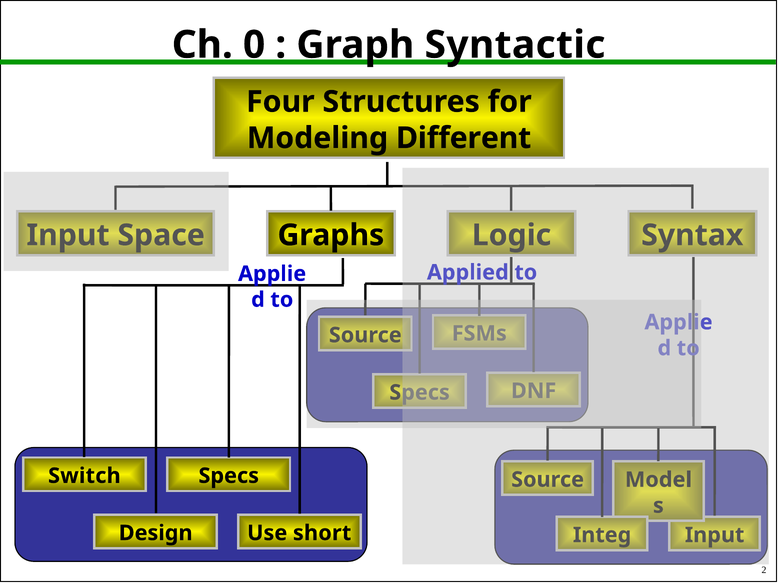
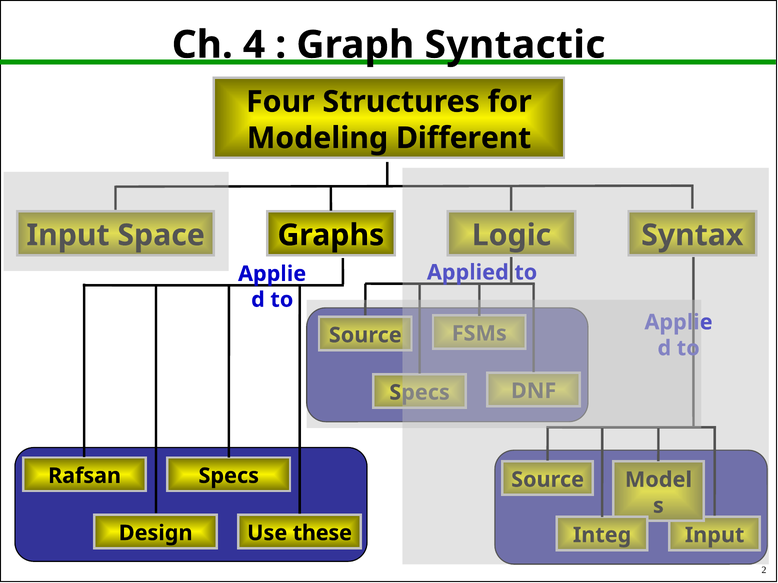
0: 0 -> 4
Switch: Switch -> Rafsan
short: short -> these
